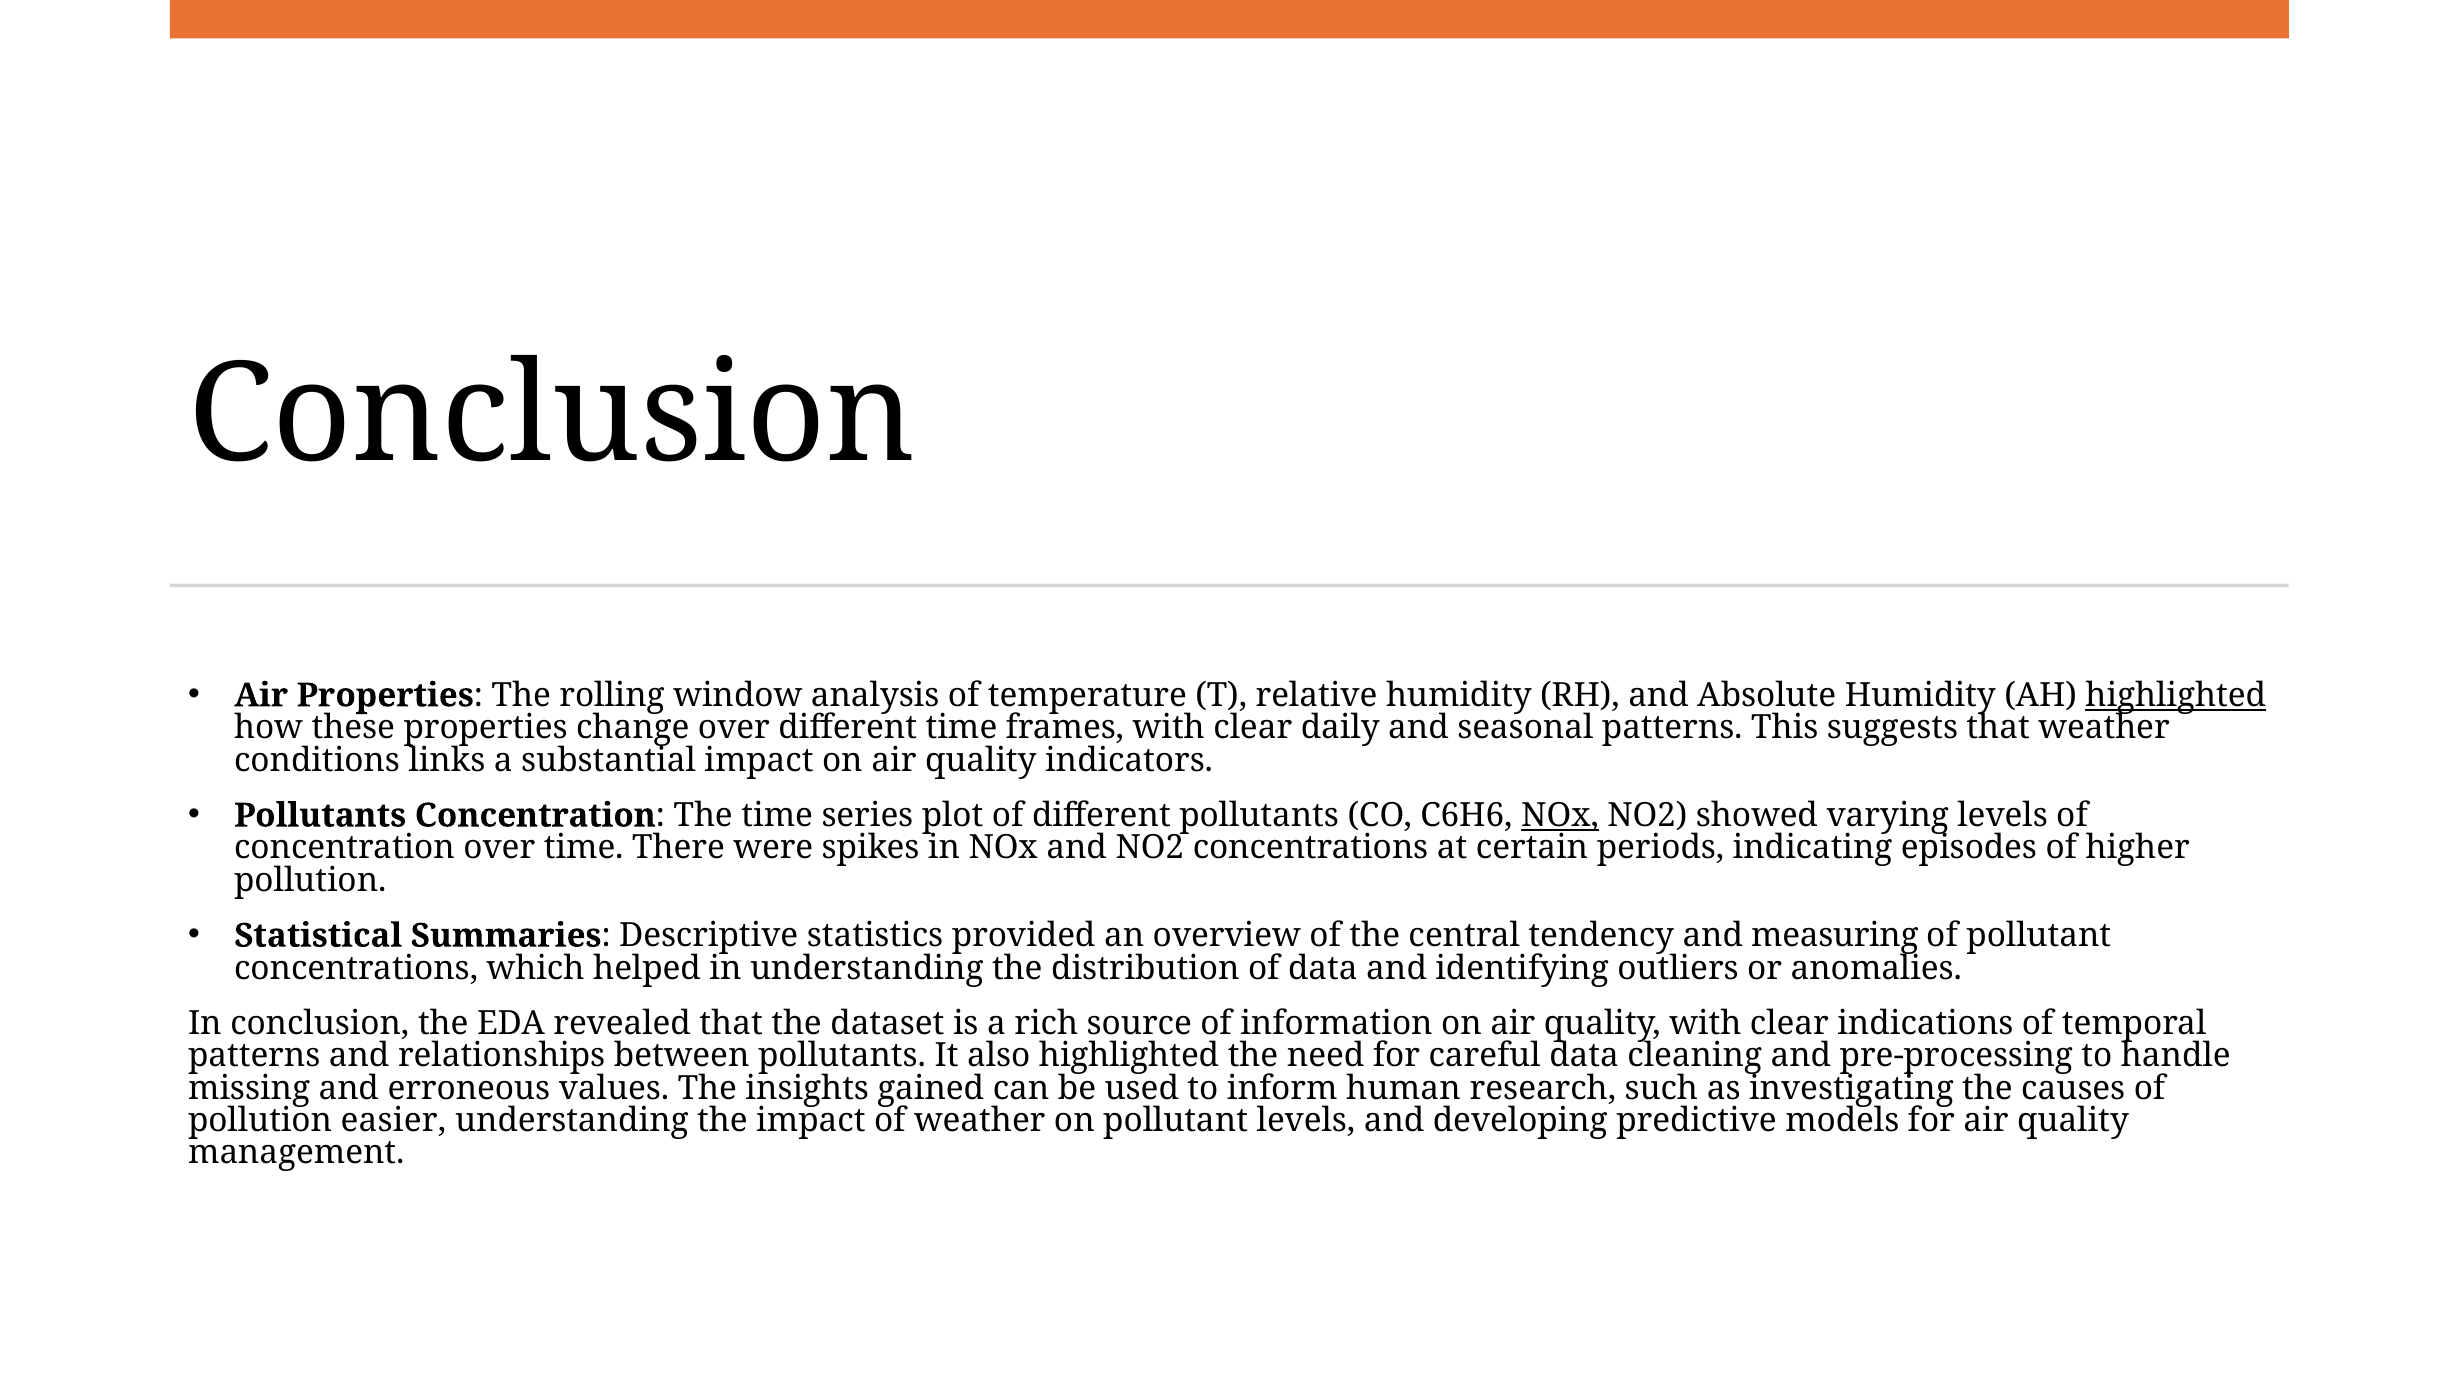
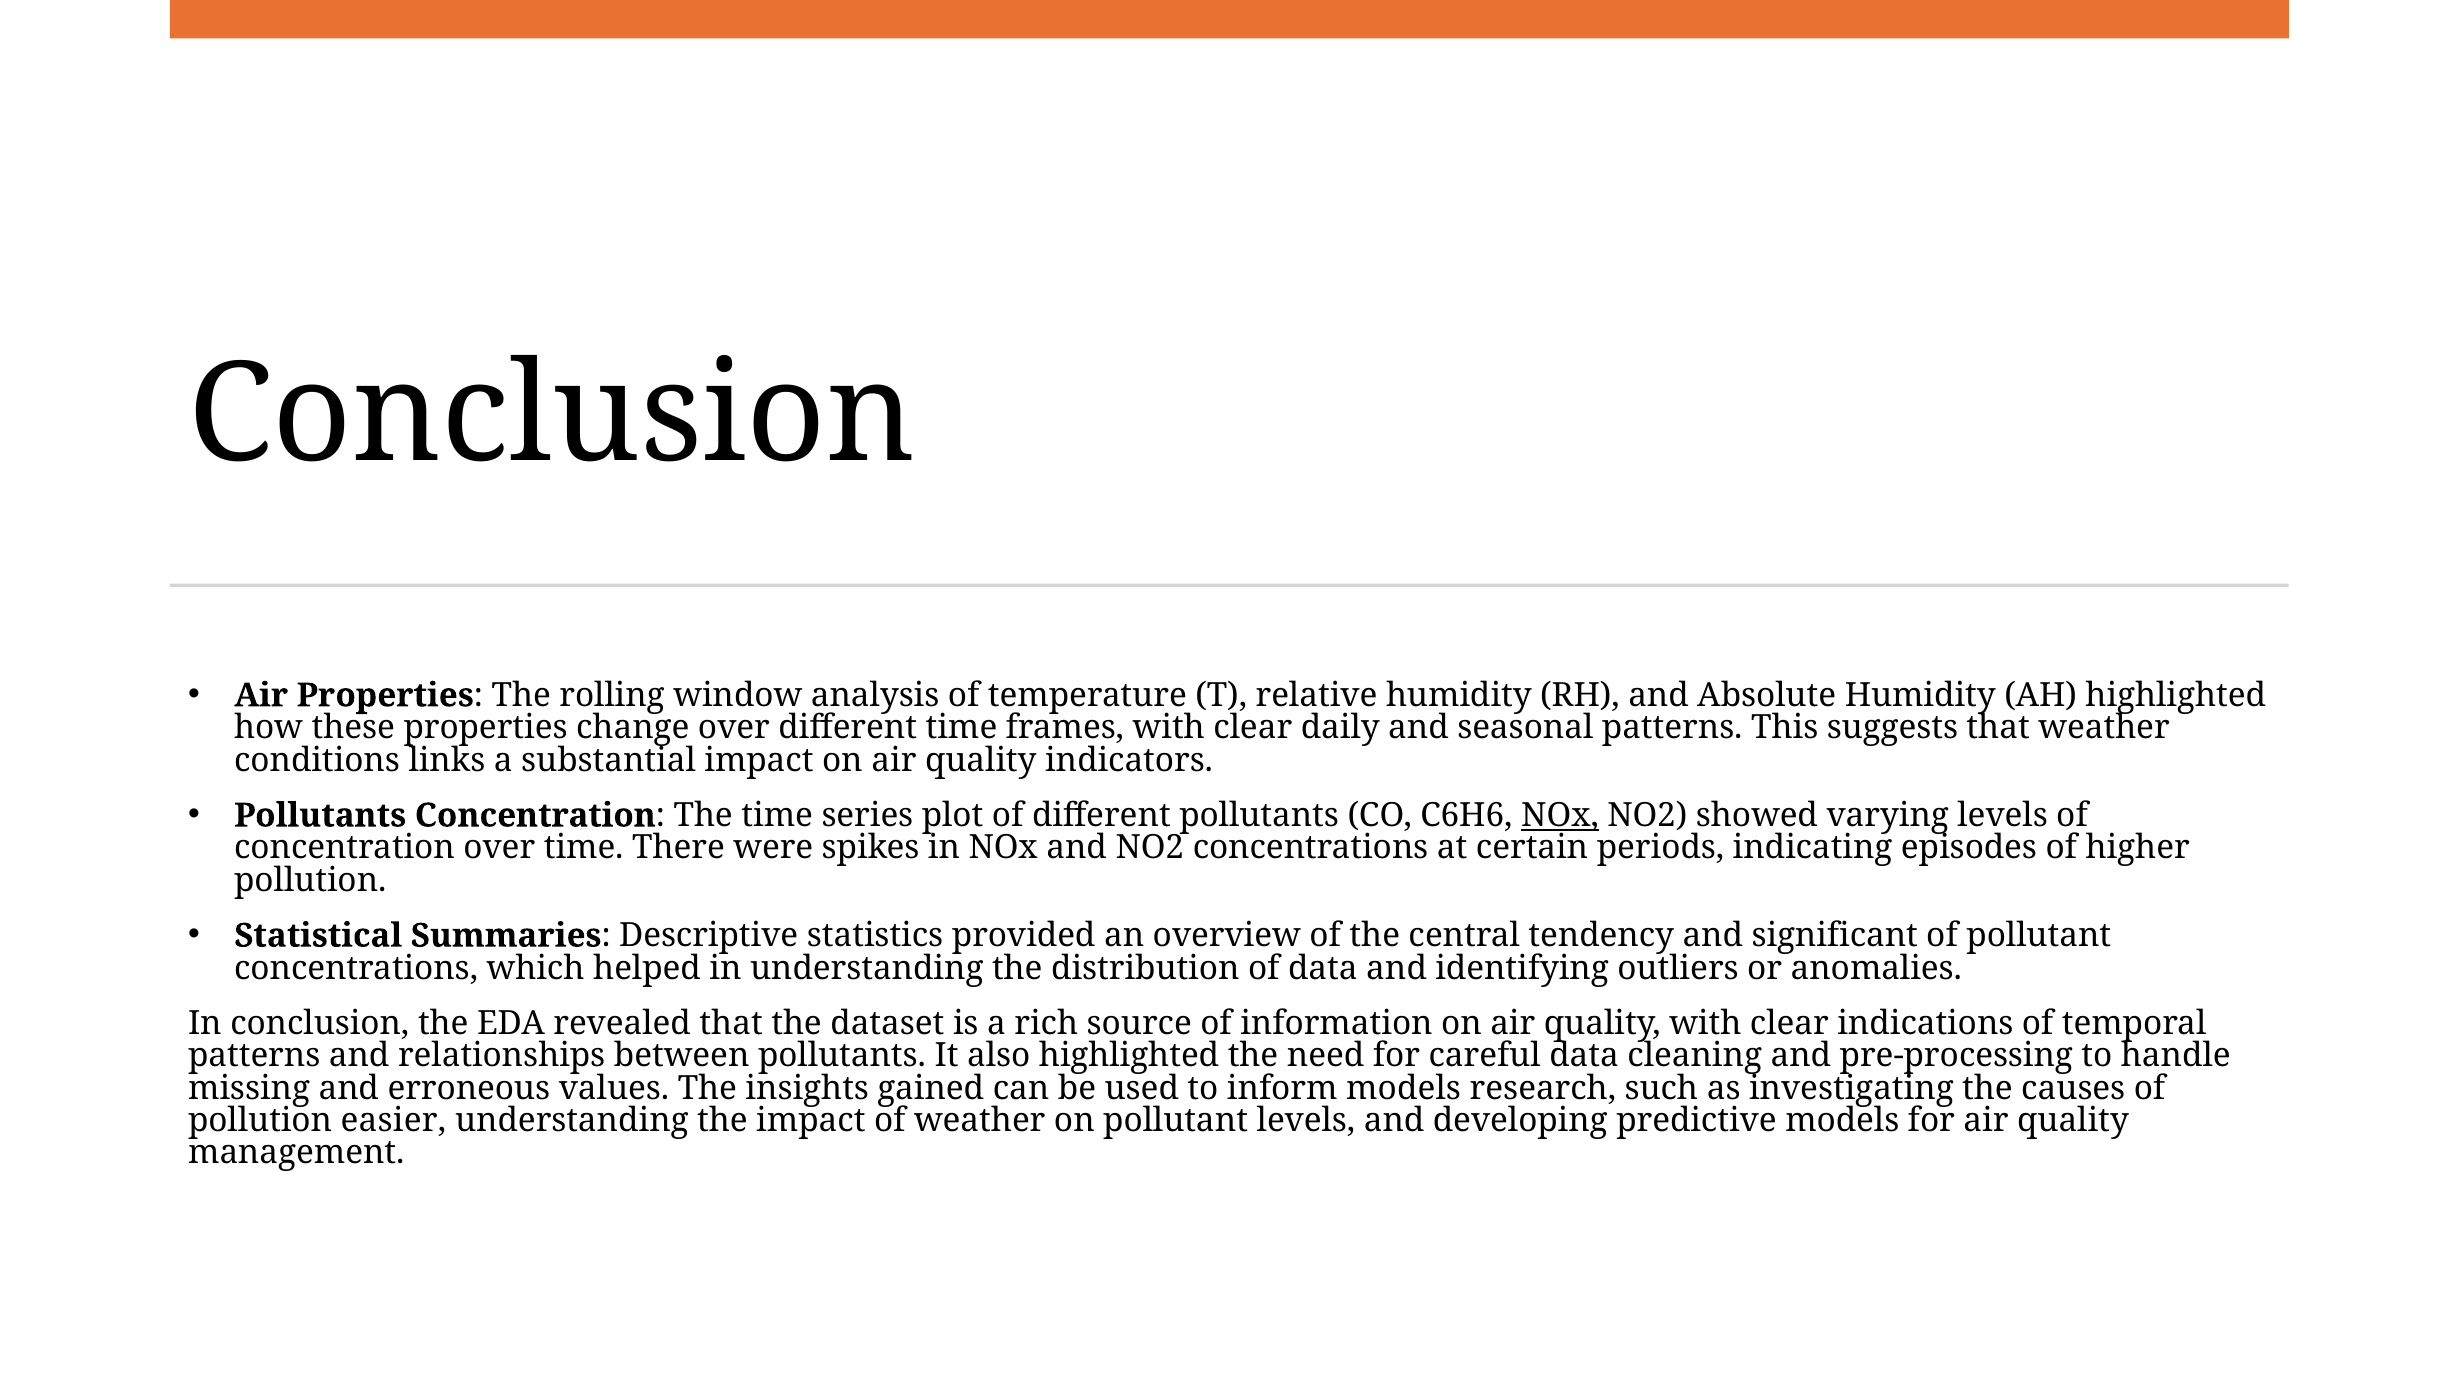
highlighted at (2176, 695) underline: present -> none
measuring: measuring -> significant
inform human: human -> models
